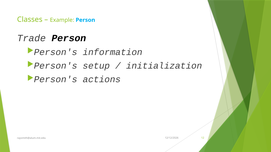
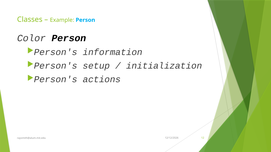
Trade: Trade -> Color
